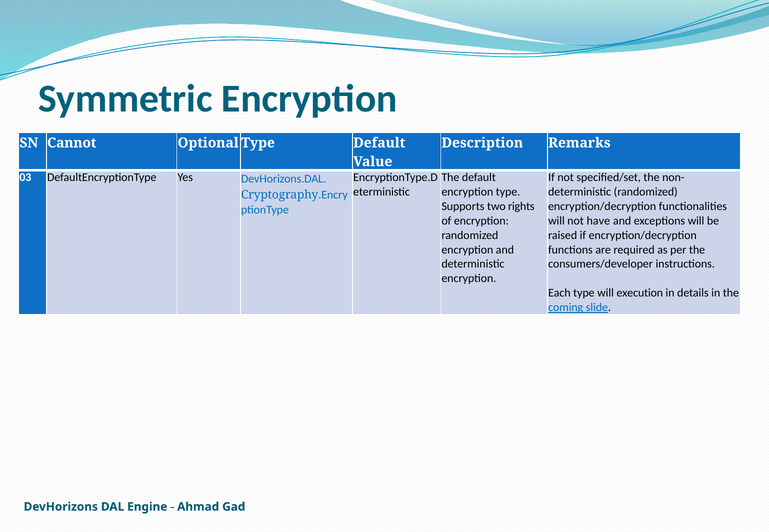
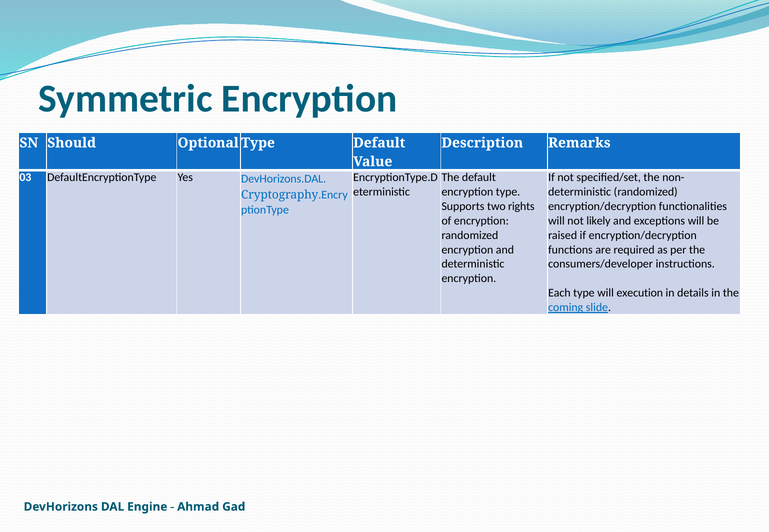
Cannot: Cannot -> Should
have: have -> likely
